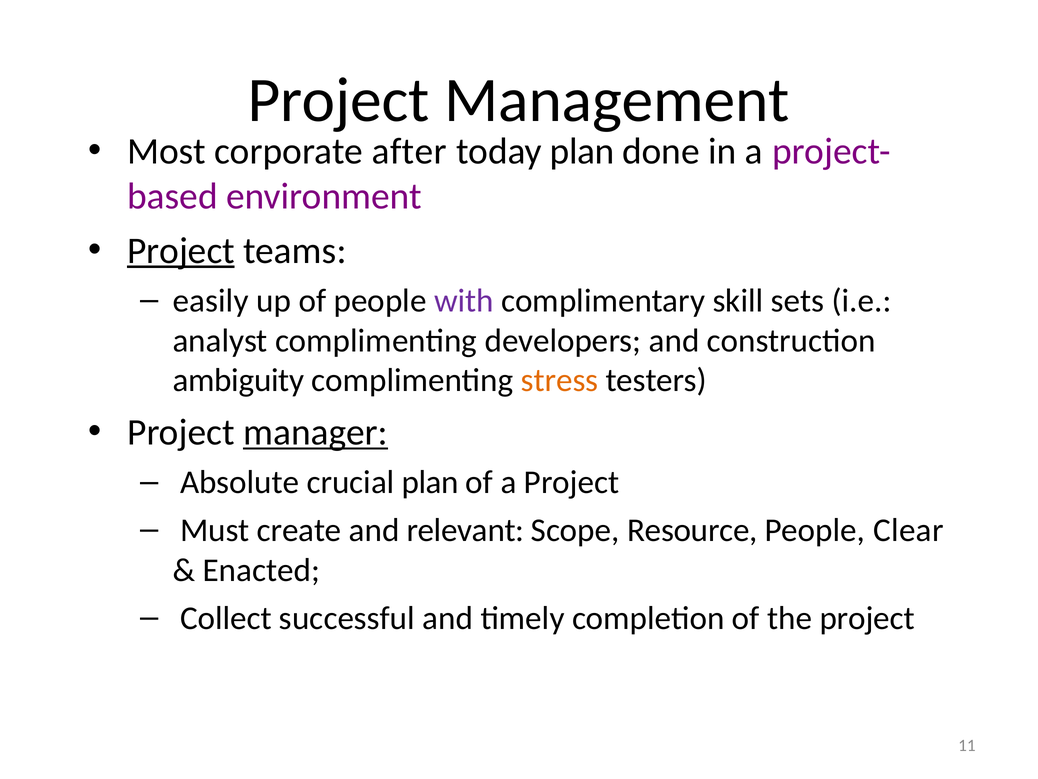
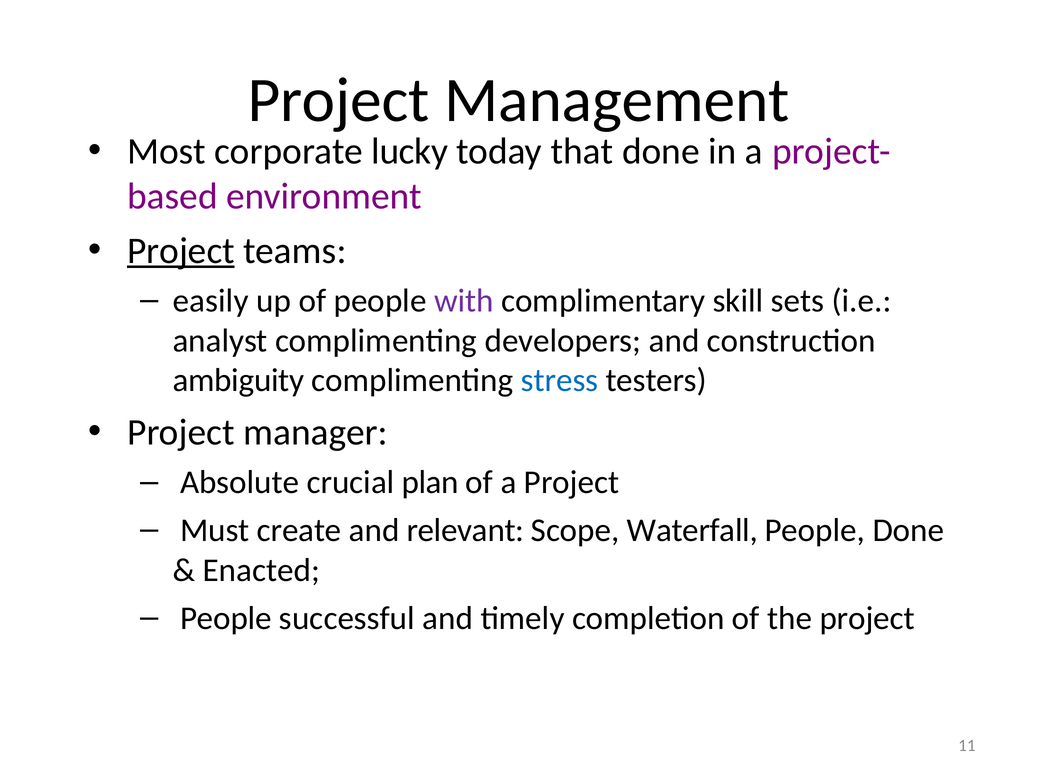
after: after -> lucky
today plan: plan -> that
stress colour: orange -> blue
manager underline: present -> none
Resource: Resource -> Waterfall
People Clear: Clear -> Done
Collect at (226, 618): Collect -> People
